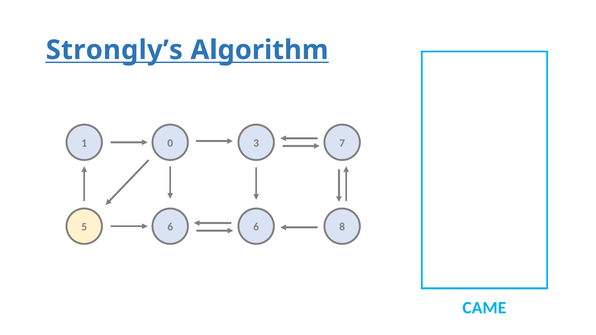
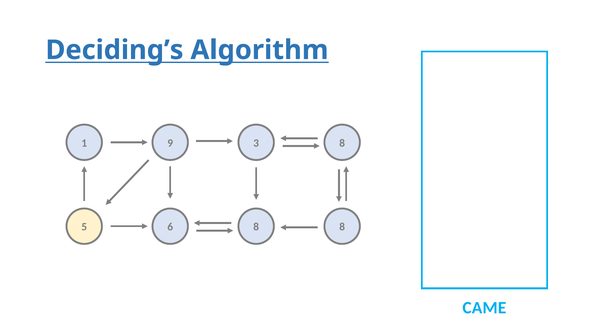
Strongly’s: Strongly’s -> Deciding’s
0: 0 -> 9
3 7: 7 -> 8
6 6: 6 -> 8
